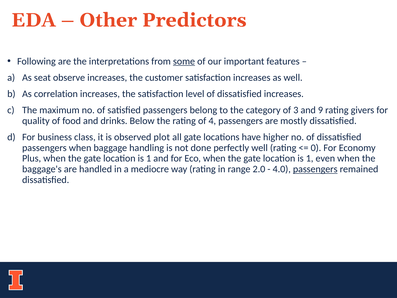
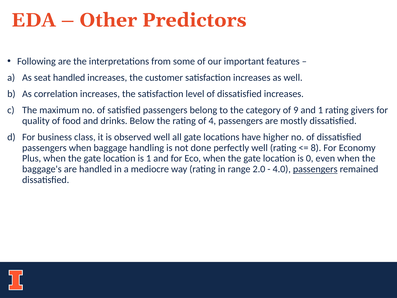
some underline: present -> none
seat observe: observe -> handled
3: 3 -> 9
and 9: 9 -> 1
observed plot: plot -> well
0: 0 -> 8
1 at (310, 158): 1 -> 0
